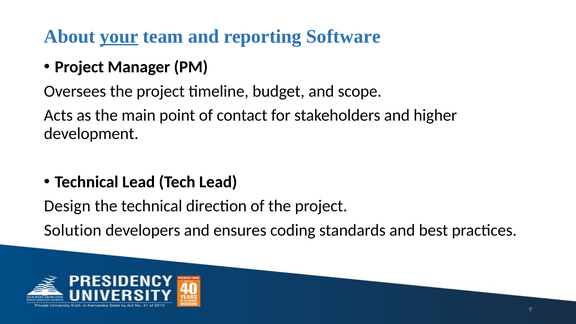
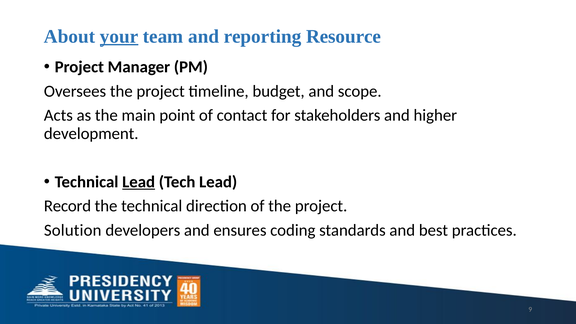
Software: Software -> Resource
Lead at (139, 182) underline: none -> present
Design: Design -> Record
